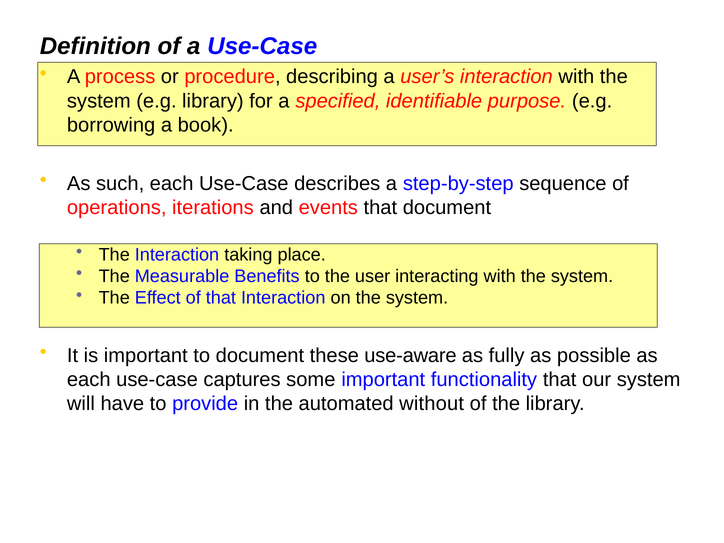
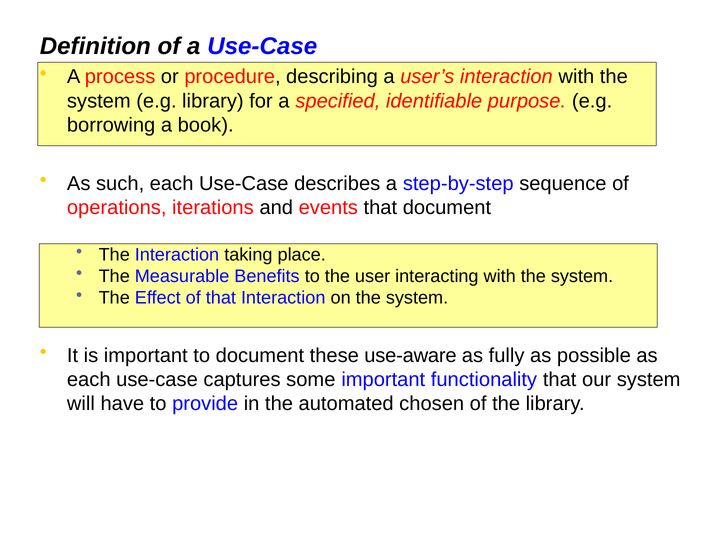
without: without -> chosen
